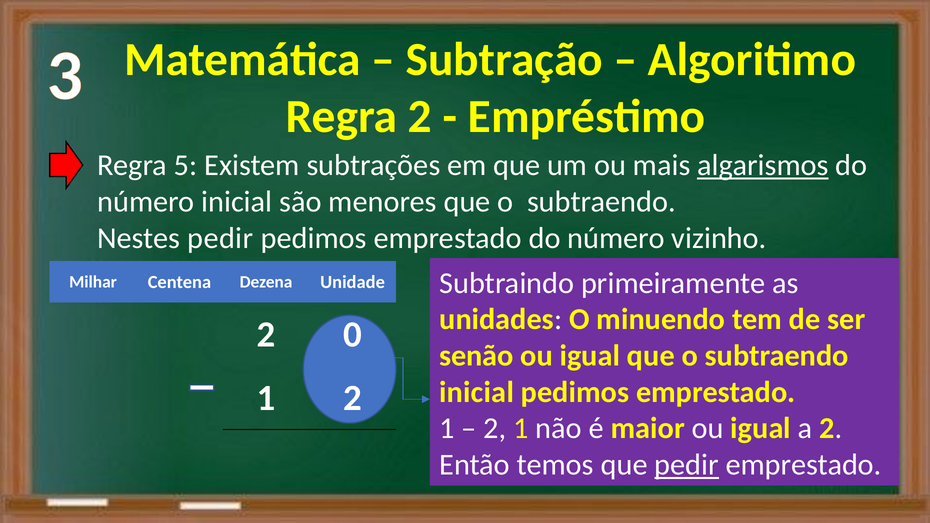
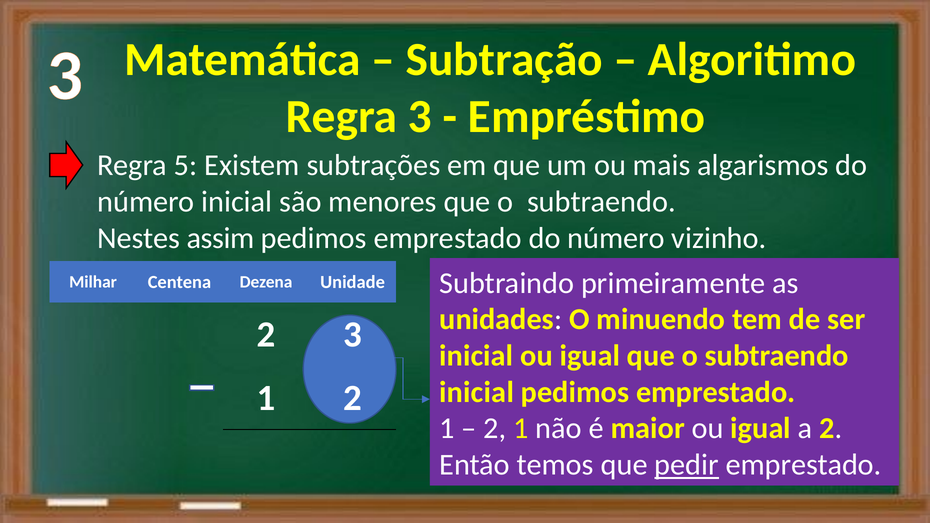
Regra 2: 2 -> 3
algarismos underline: present -> none
Nestes pedir: pedir -> assim
2 0: 0 -> 3
senão at (476, 356): senão -> inicial
